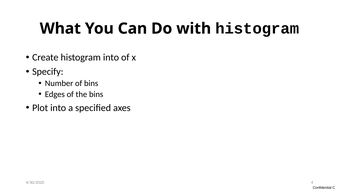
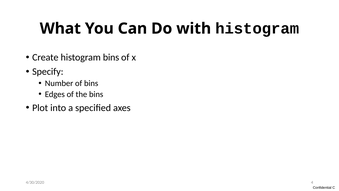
histogram into: into -> bins
